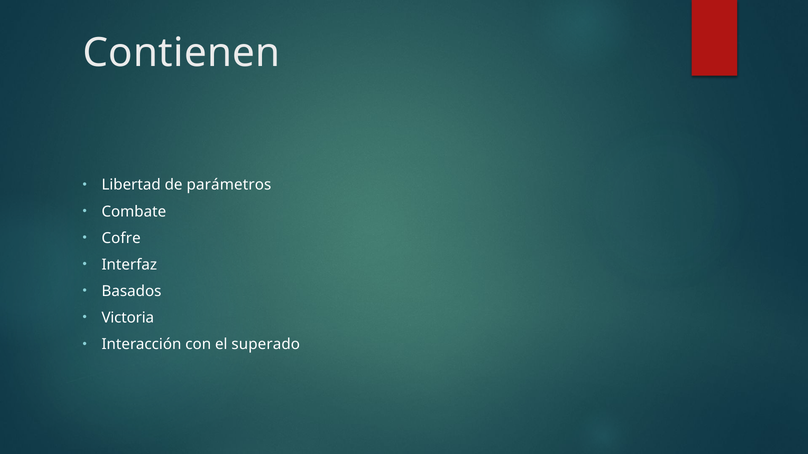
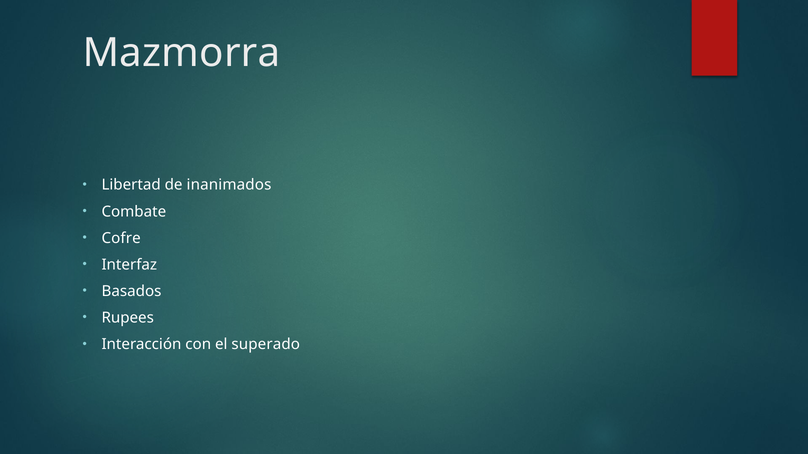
Contienen: Contienen -> Mazmorra
parámetros: parámetros -> inanimados
Victoria: Victoria -> Rupees
